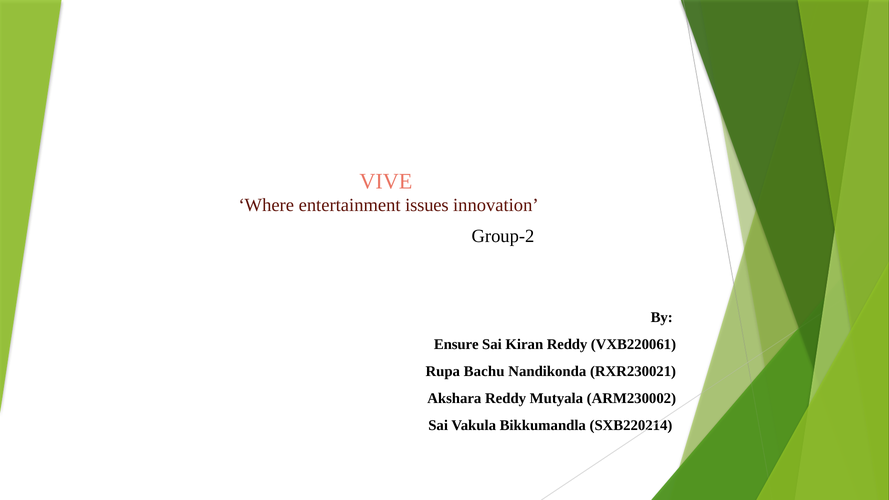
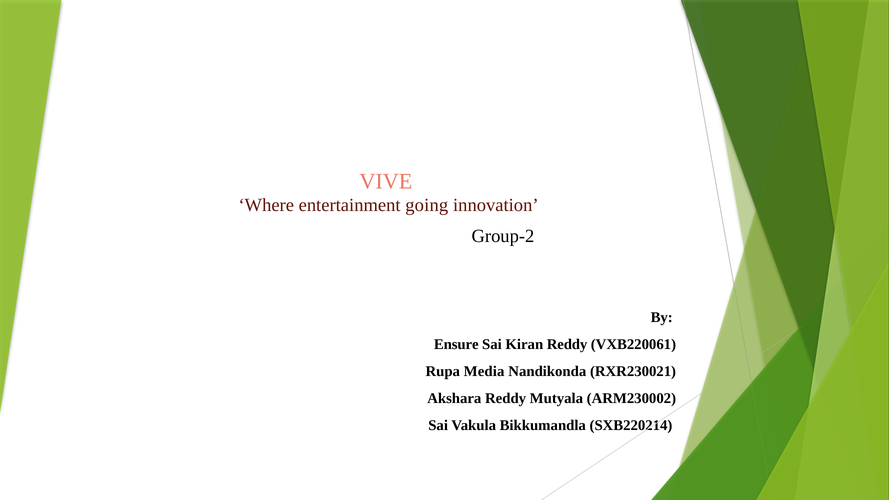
issues: issues -> going
Bachu: Bachu -> Media
